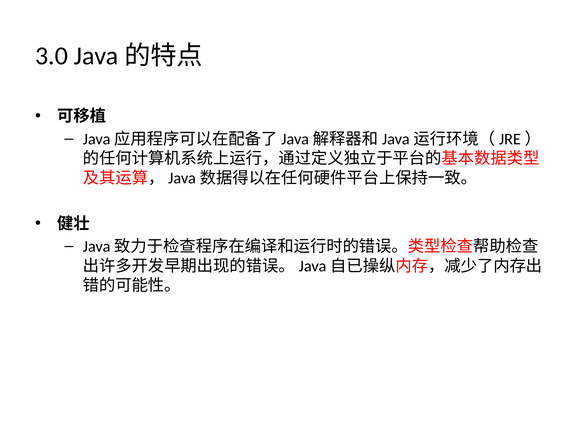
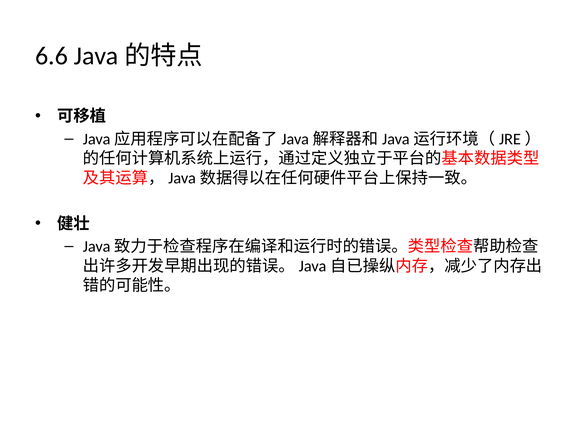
3.0: 3.0 -> 6.6
